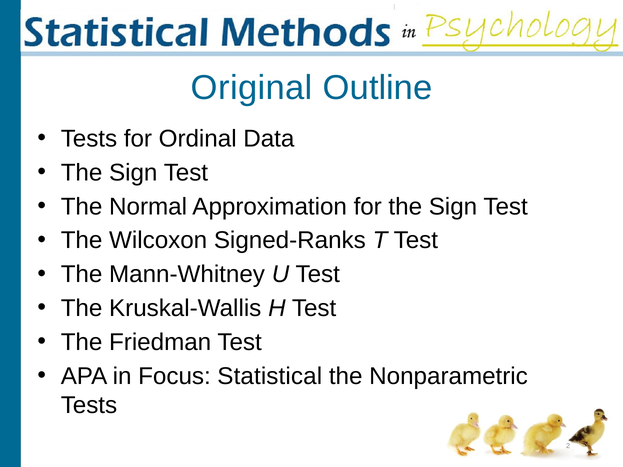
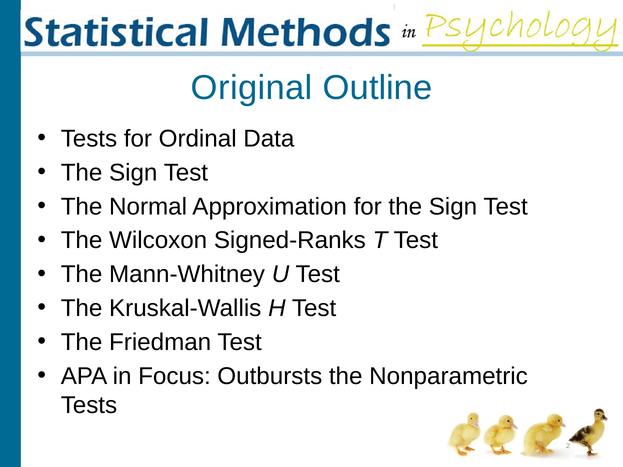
Statistical: Statistical -> Outbursts
